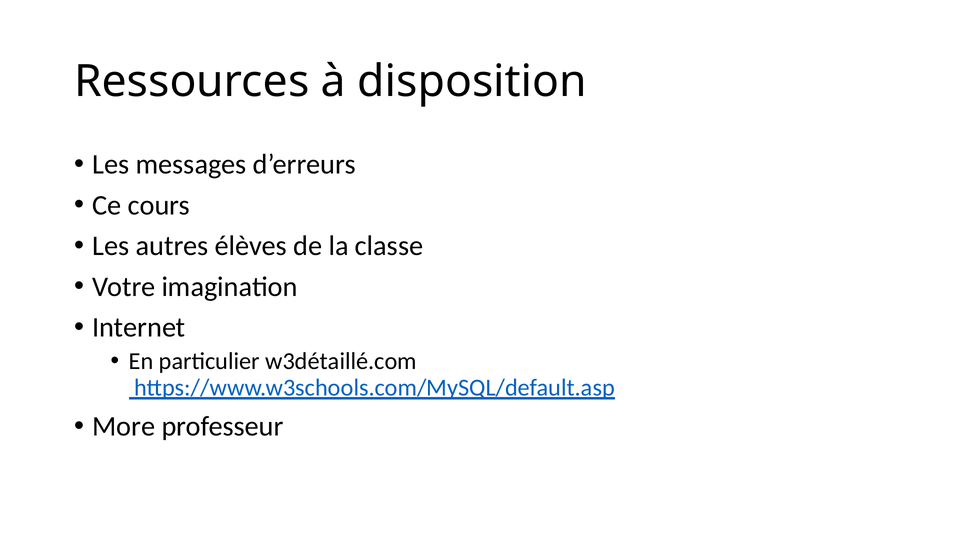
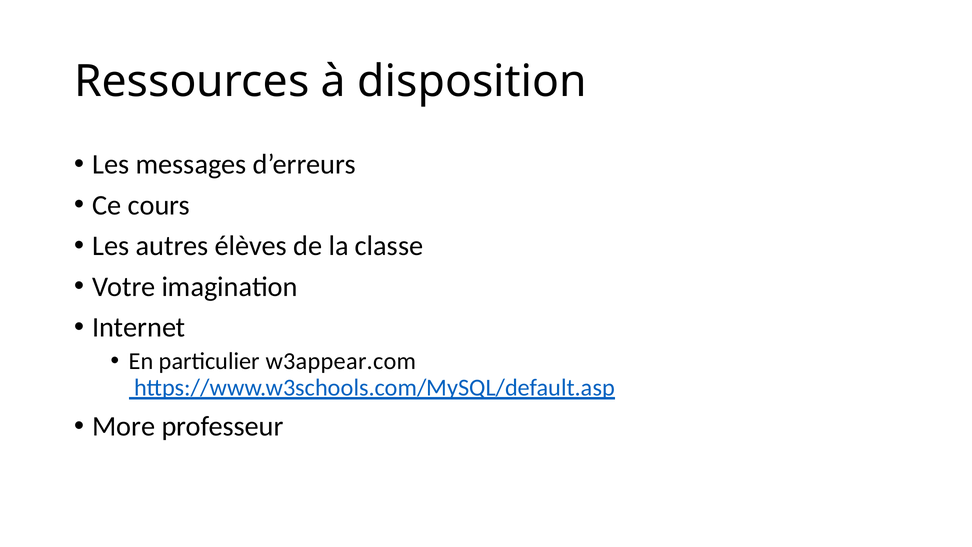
w3détaillé.com: w3détaillé.com -> w3appear.com
